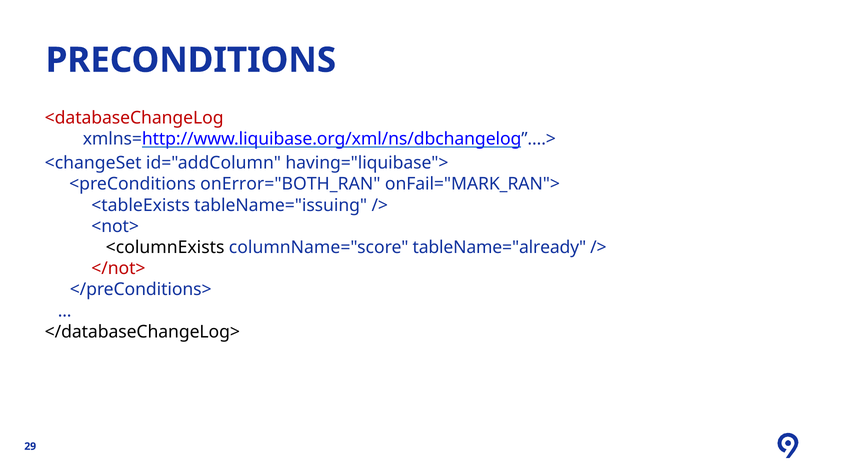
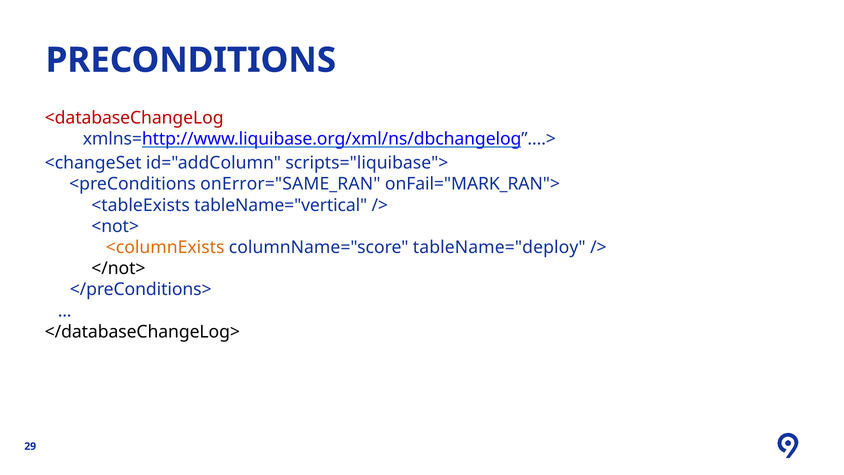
having="liquibase">: having="liquibase"> -> scripts="liquibase">
onError="BOTH_RAN: onError="BOTH_RAN -> onError="SAME_RAN
tableName="issuing: tableName="issuing -> tableName="vertical
<columnExists colour: black -> orange
tableName="already: tableName="already -> tableName="deploy
</not> colour: red -> black
